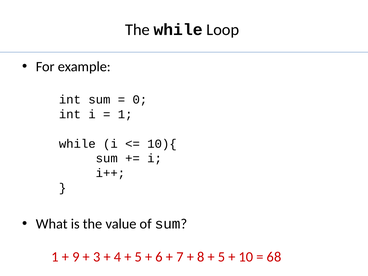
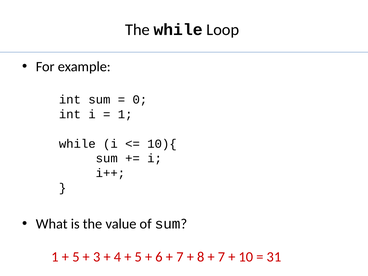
9 at (76, 257): 9 -> 5
5 at (222, 257): 5 -> 7
68: 68 -> 31
